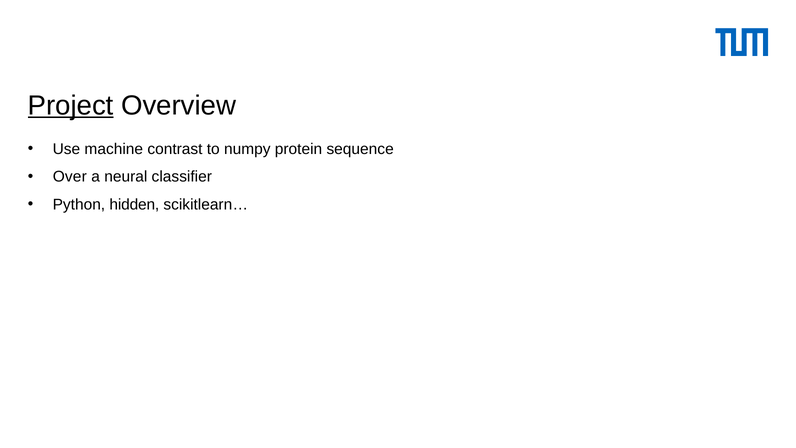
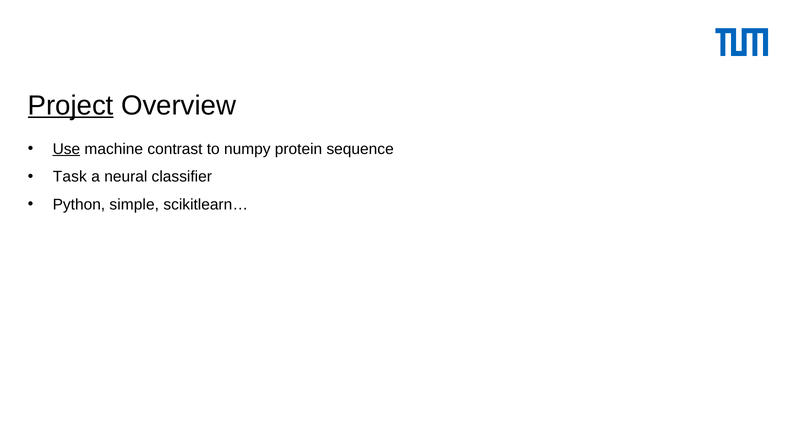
Use underline: none -> present
Over: Over -> Task
hidden: hidden -> simple
